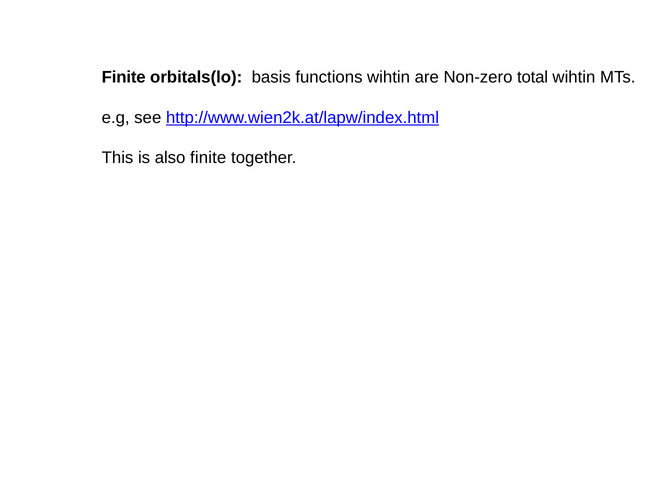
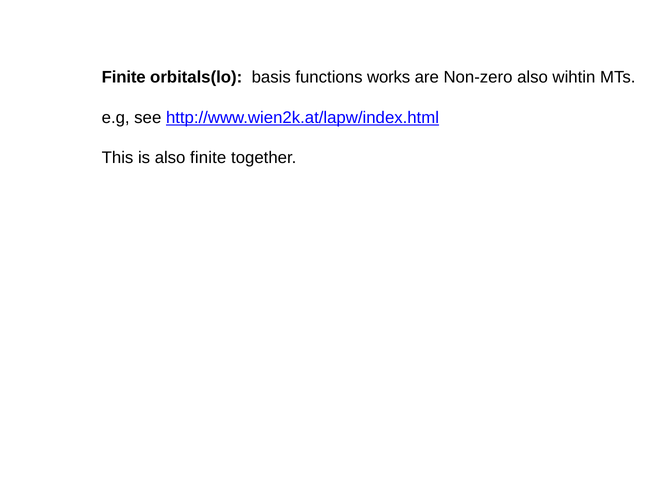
functions wihtin: wihtin -> works
Non-zero total: total -> also
